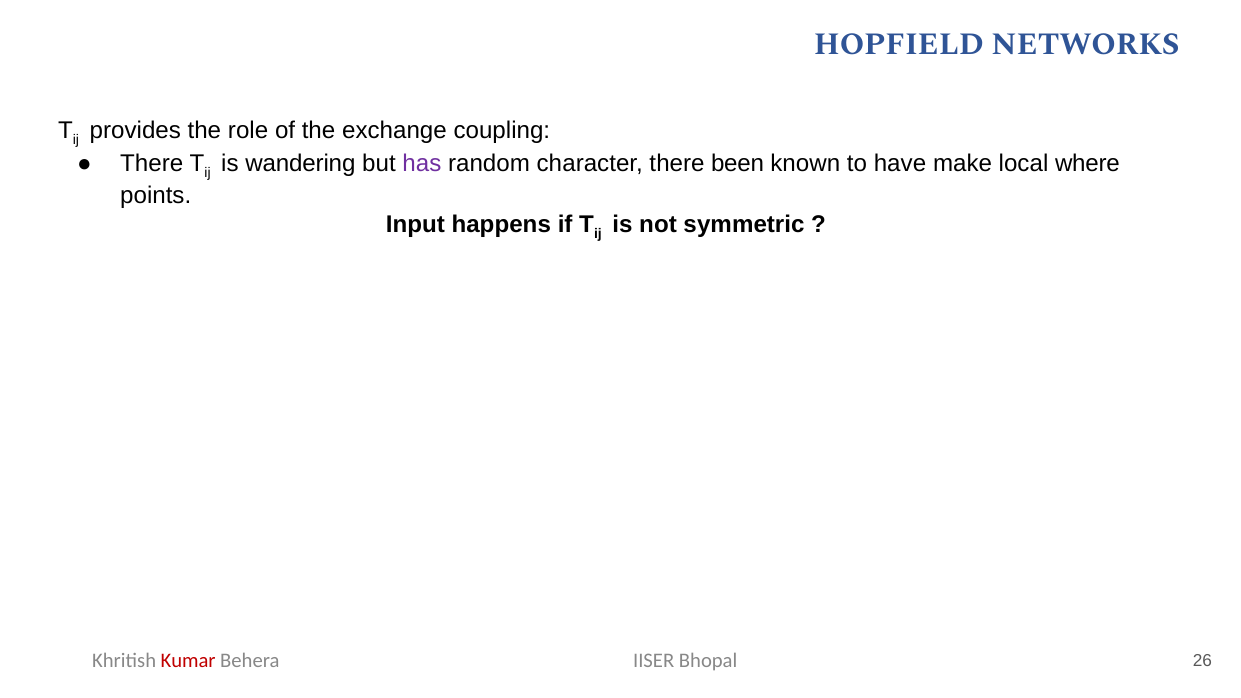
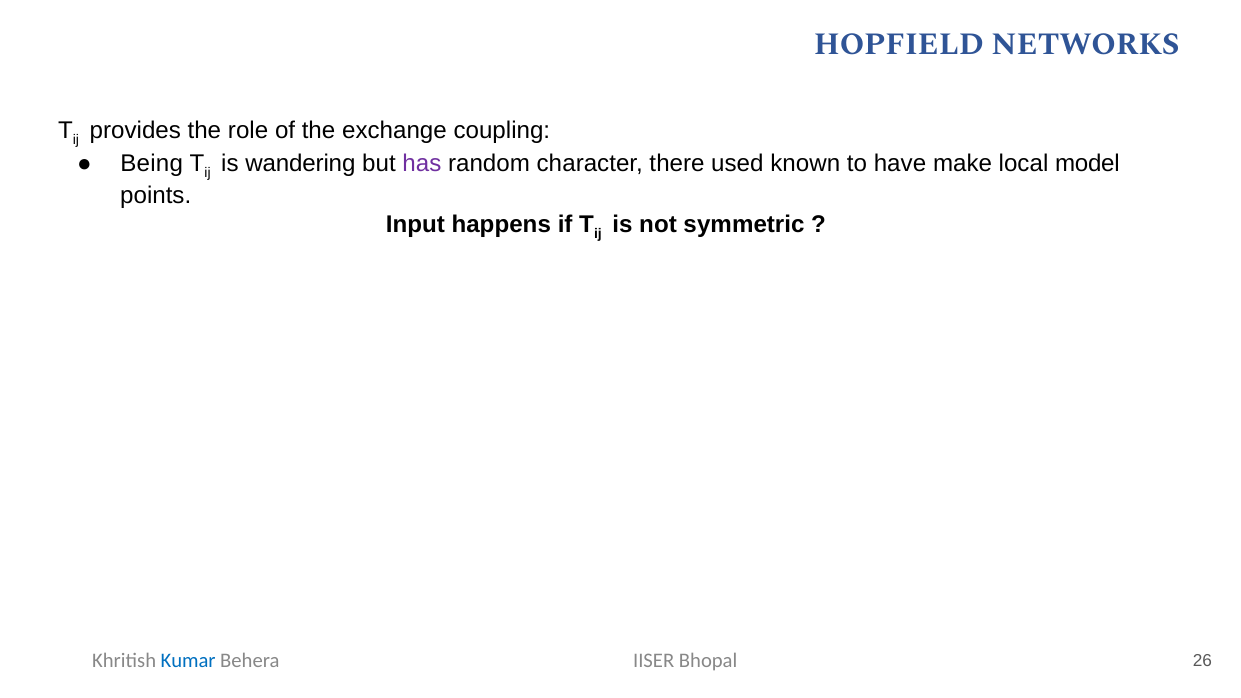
There at (152, 163): There -> Being
been: been -> used
where: where -> model
Kumar colour: red -> blue
